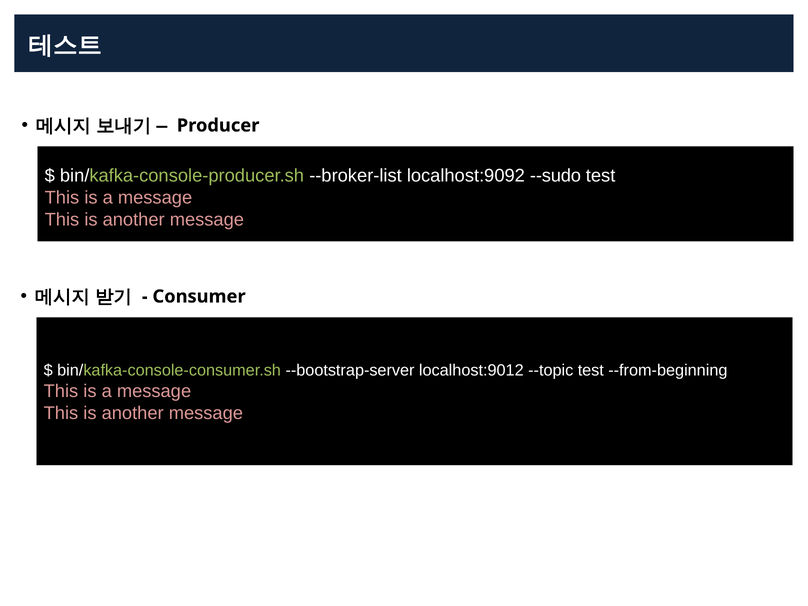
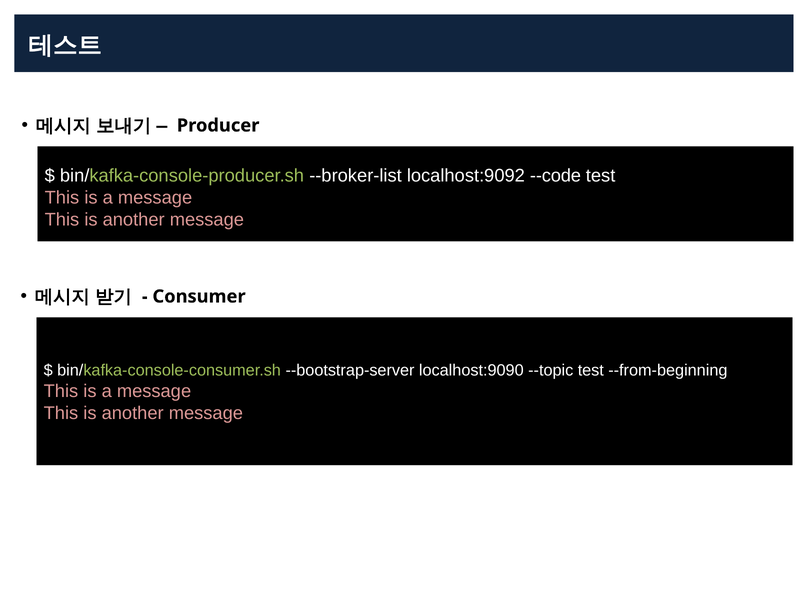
--sudo: --sudo -> --code
localhost:9012: localhost:9012 -> localhost:9090
